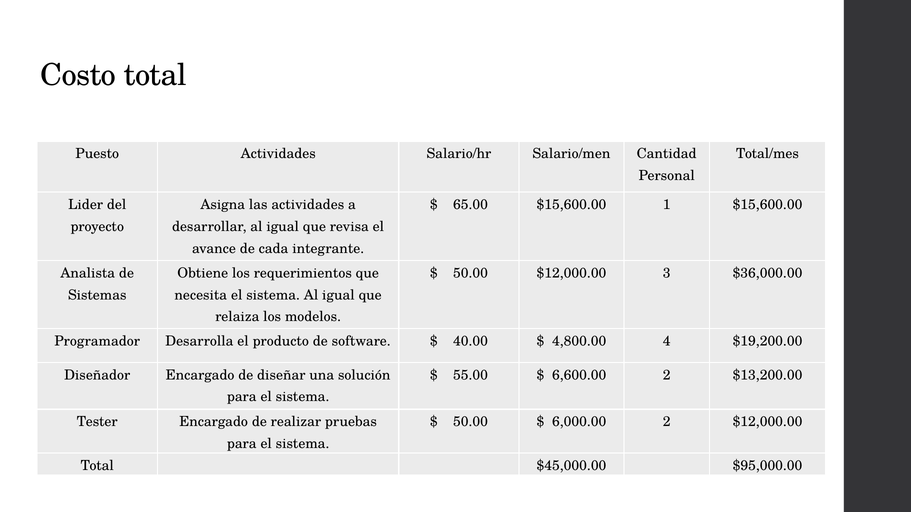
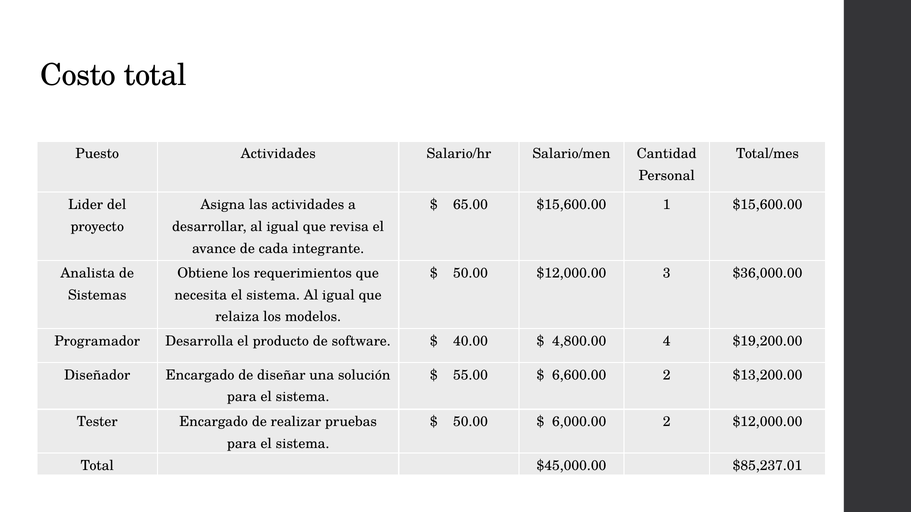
$95,000.00: $95,000.00 -> $85,237.01
